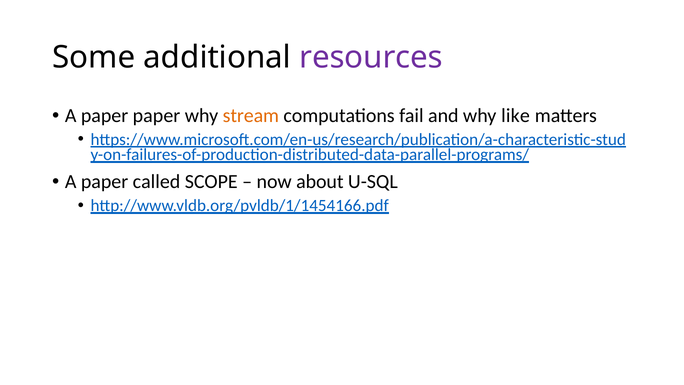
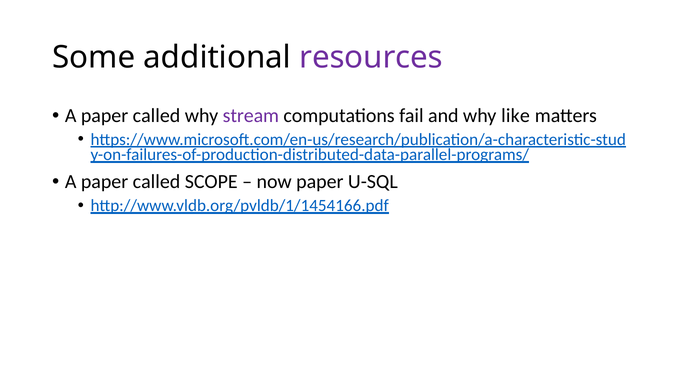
paper at (157, 116): paper -> called
stream colour: orange -> purple
now about: about -> paper
